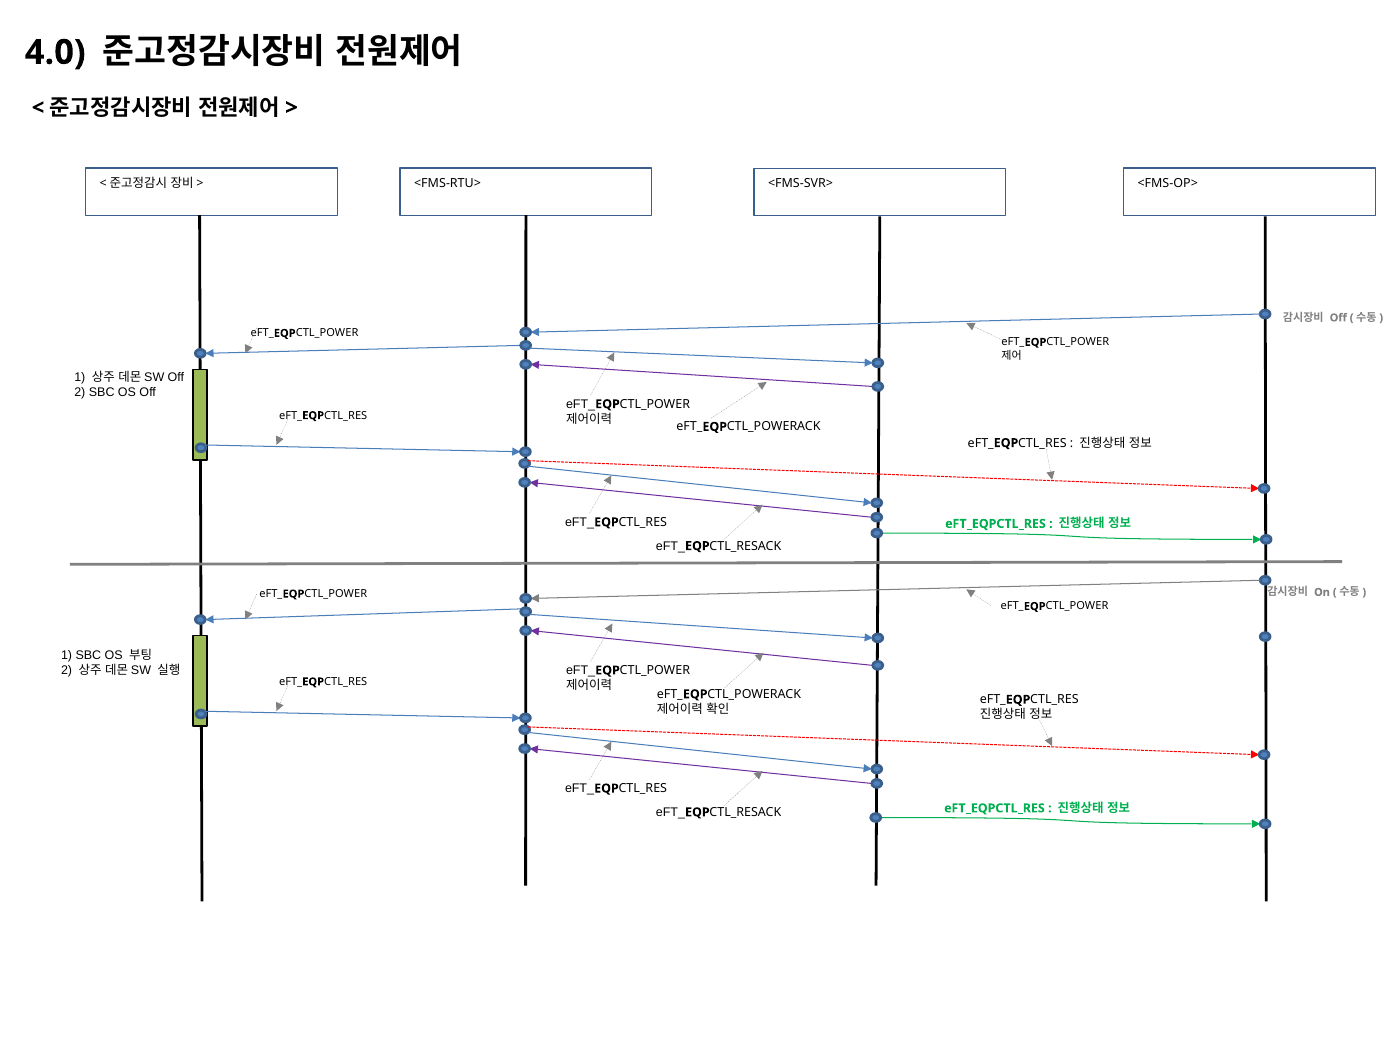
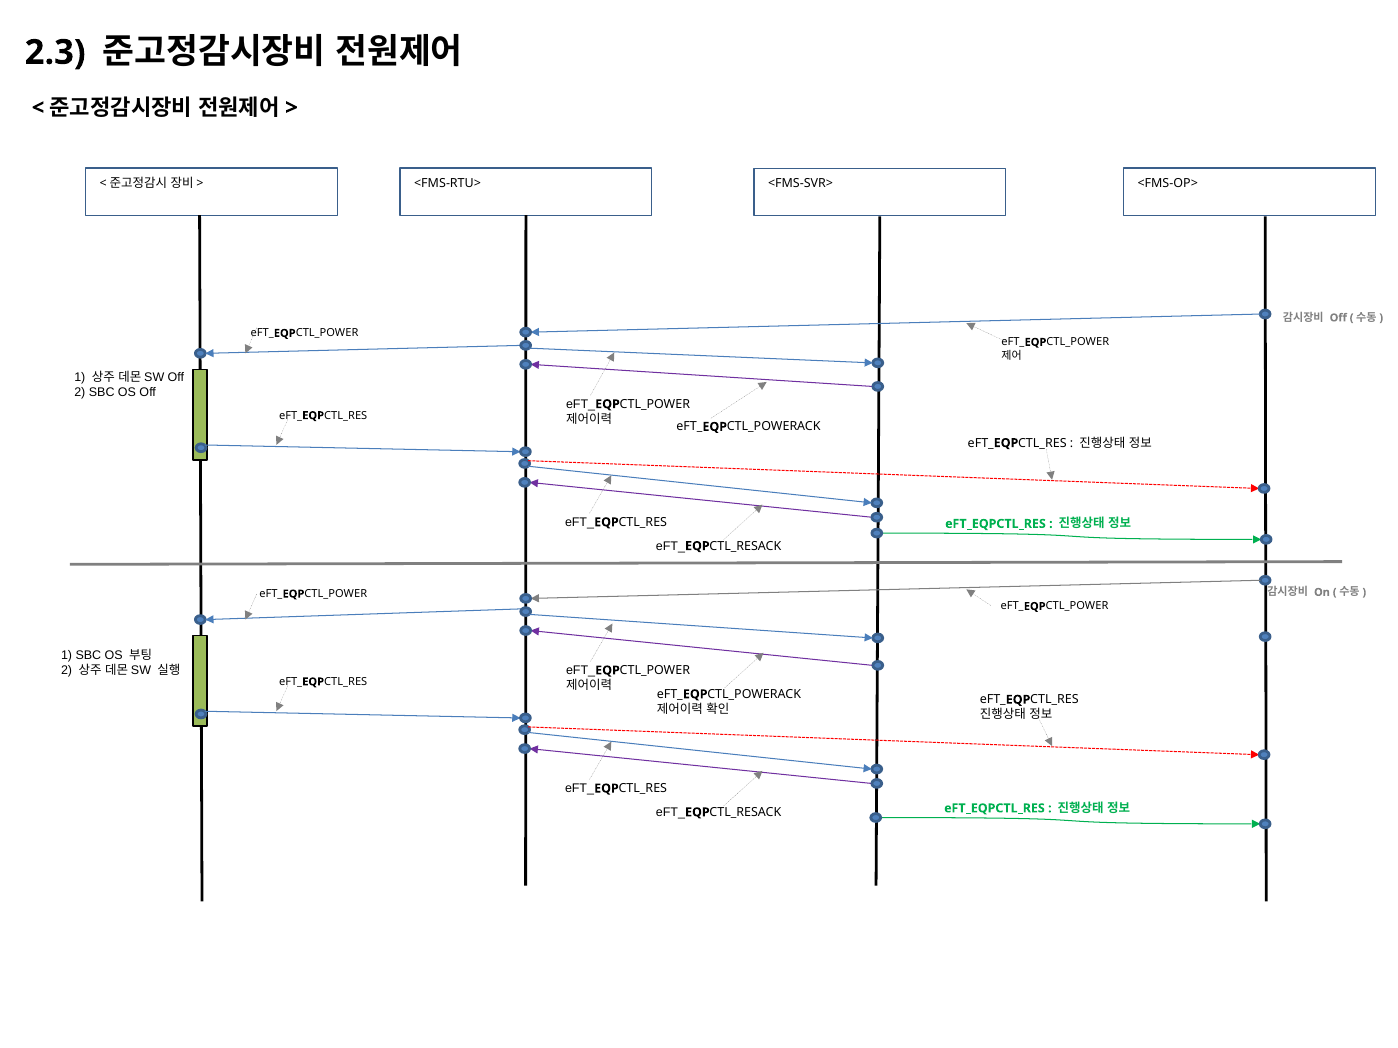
4.0: 4.0 -> 2.3
